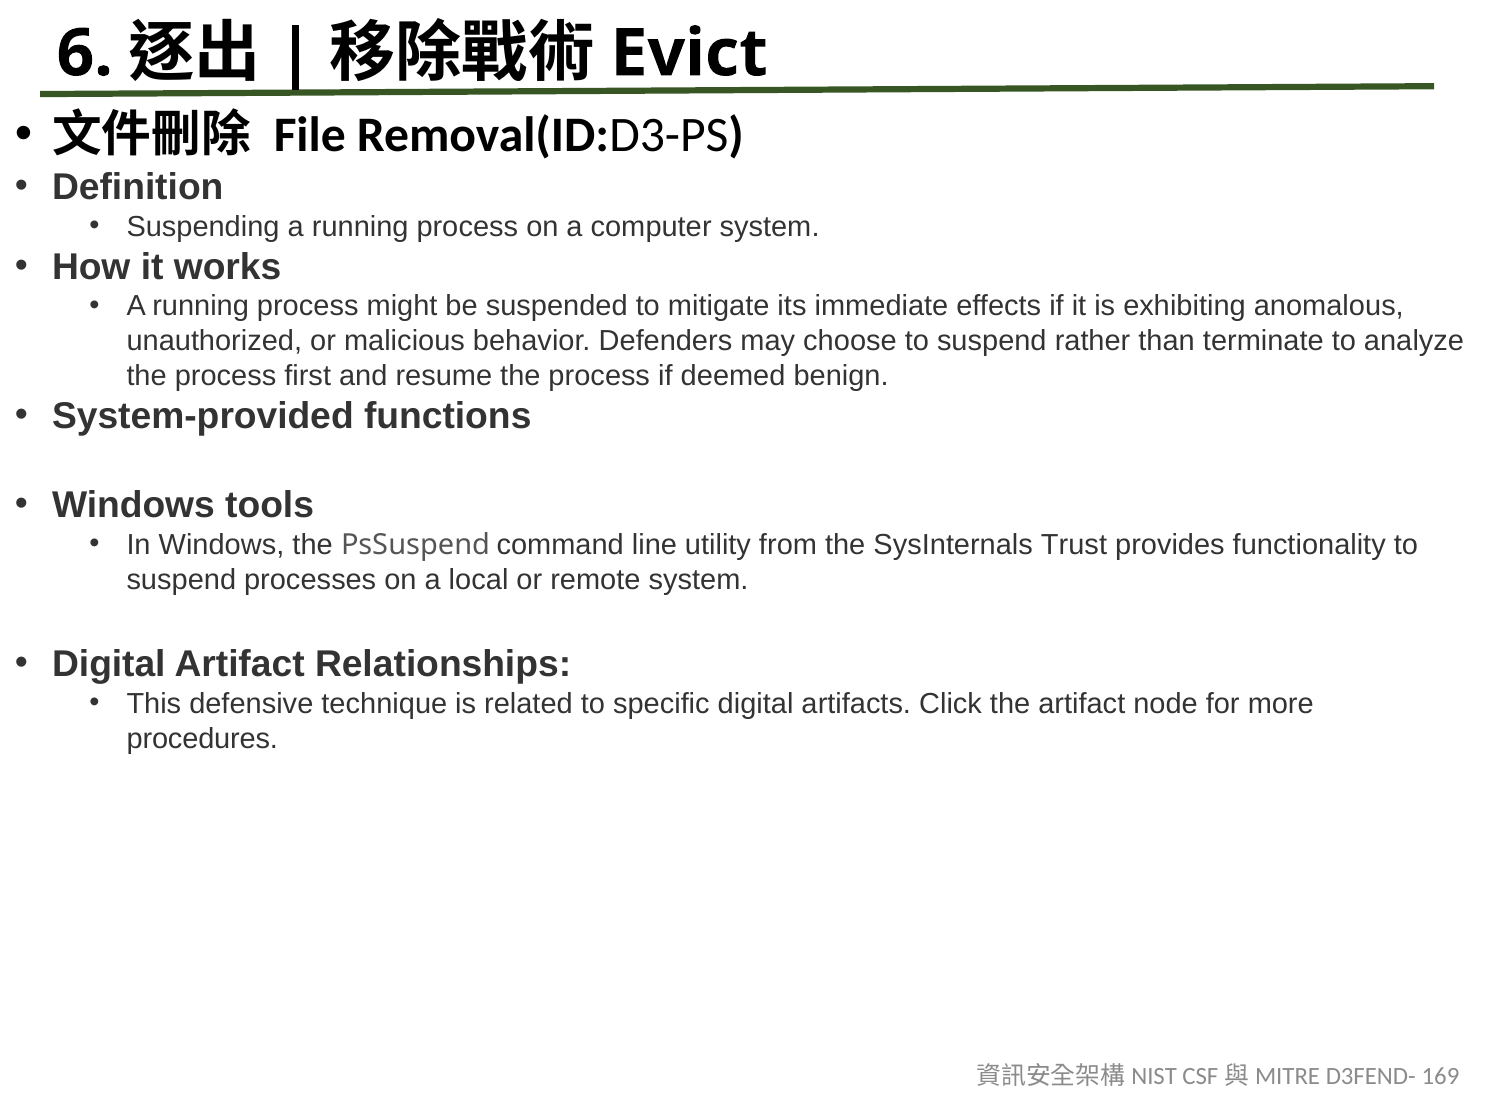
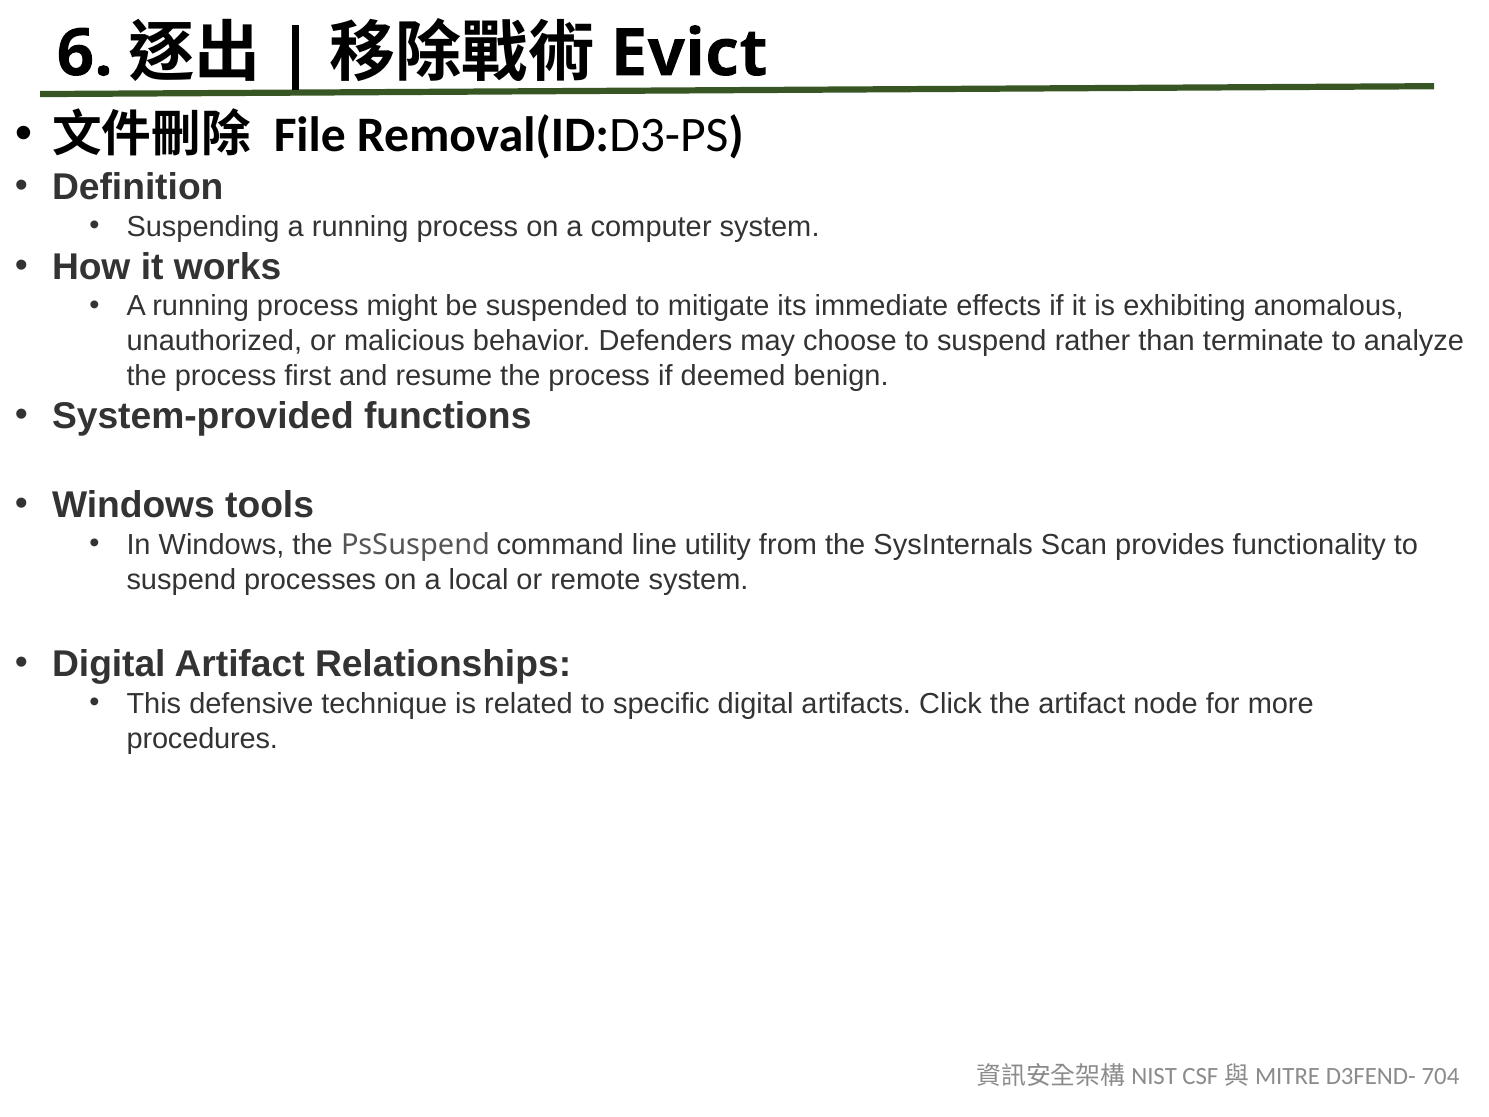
Trust: Trust -> Scan
169: 169 -> 704
